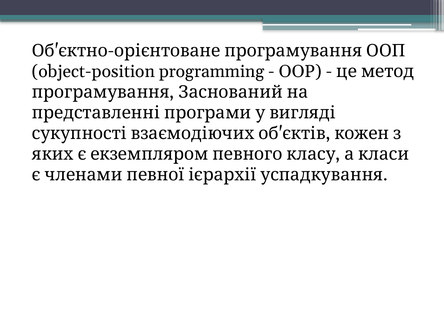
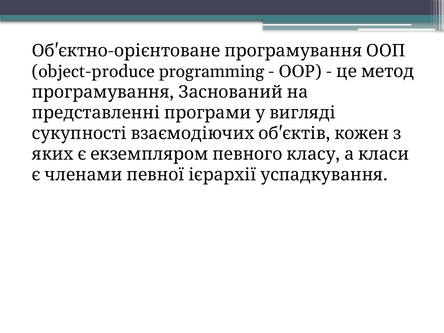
object-position: object-position -> object-produce
